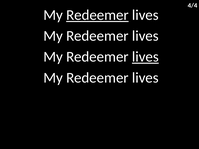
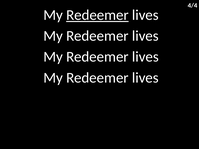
lives at (145, 57) underline: present -> none
